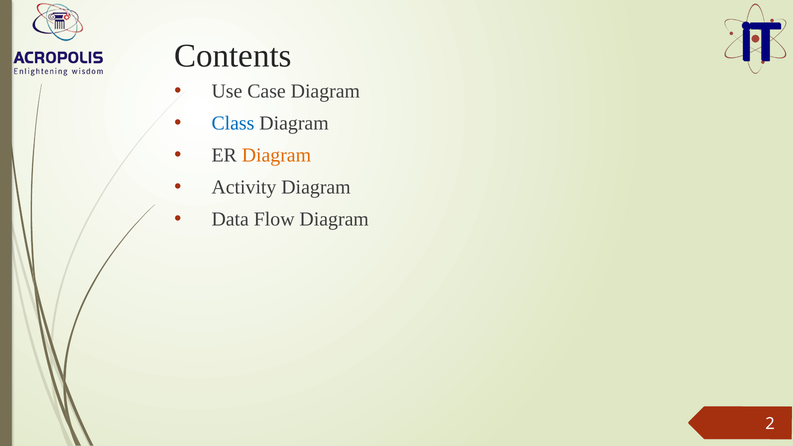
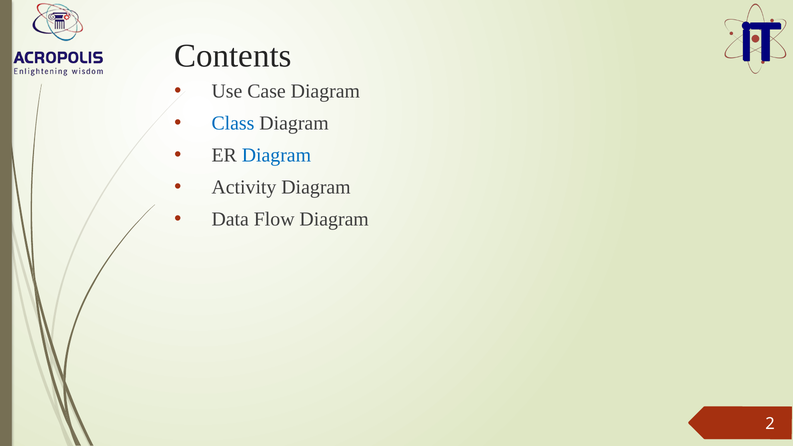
Diagram at (276, 155) colour: orange -> blue
